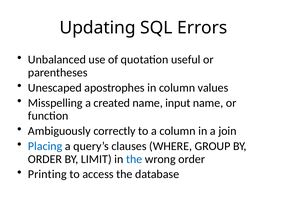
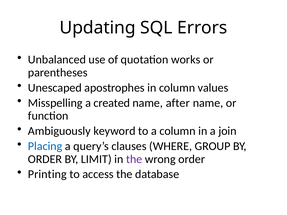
useful: useful -> works
input: input -> after
correctly: correctly -> keyword
the at (134, 159) colour: blue -> purple
